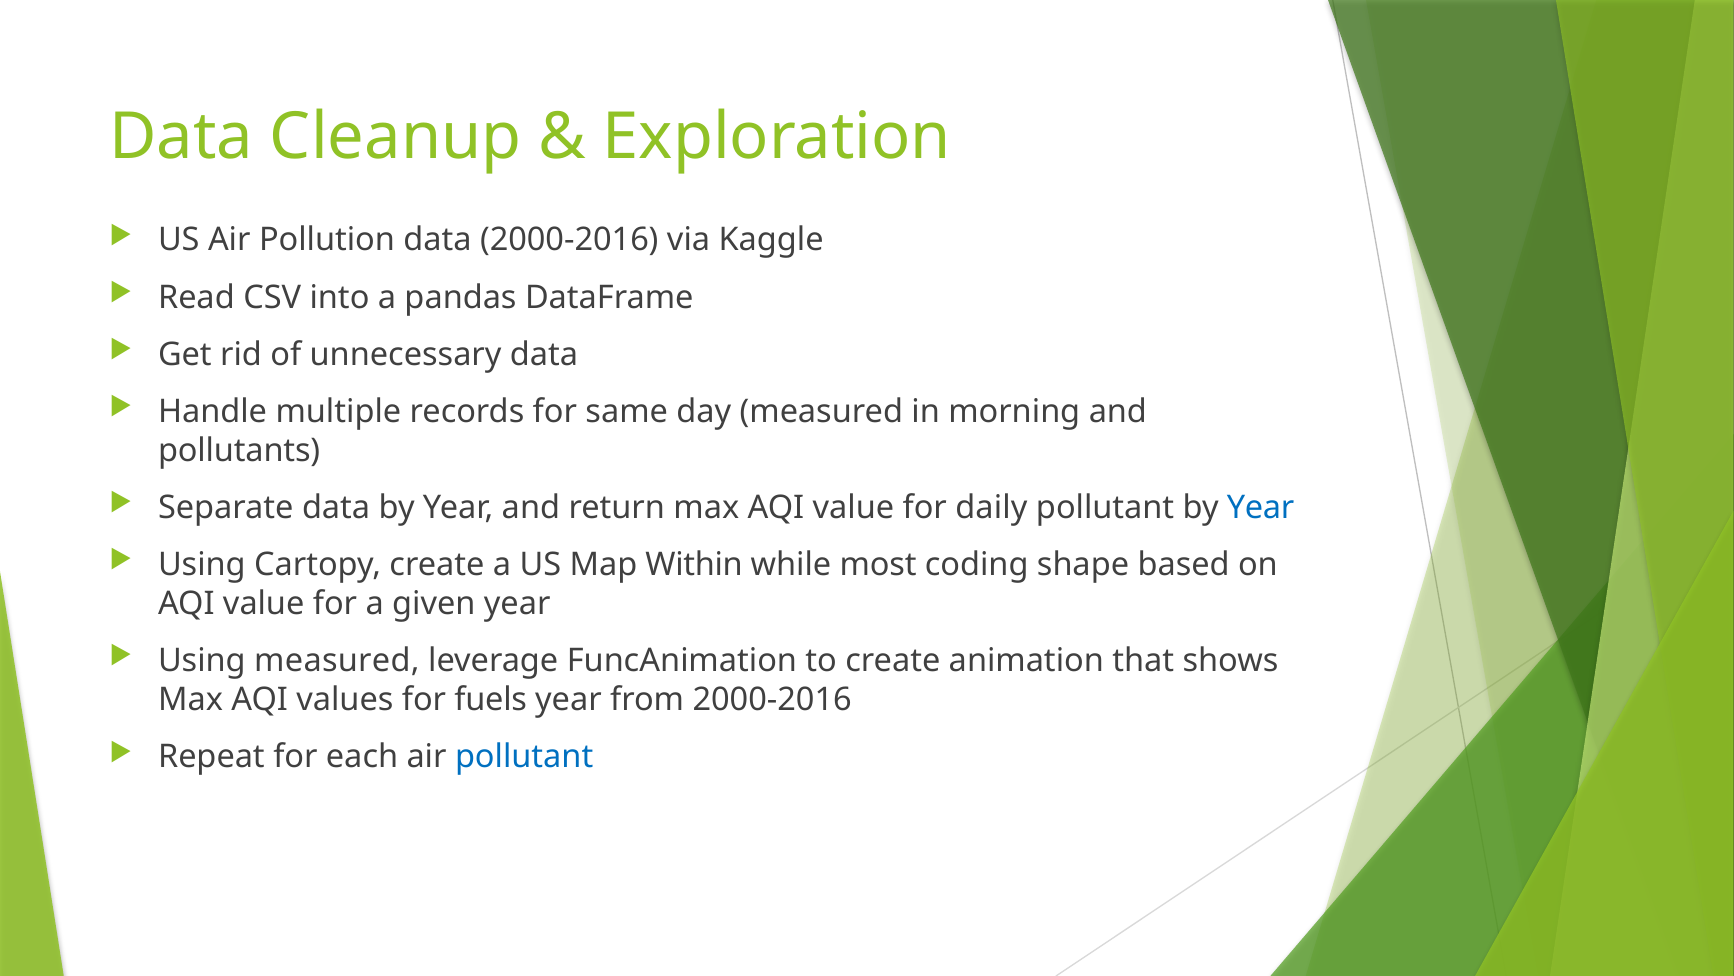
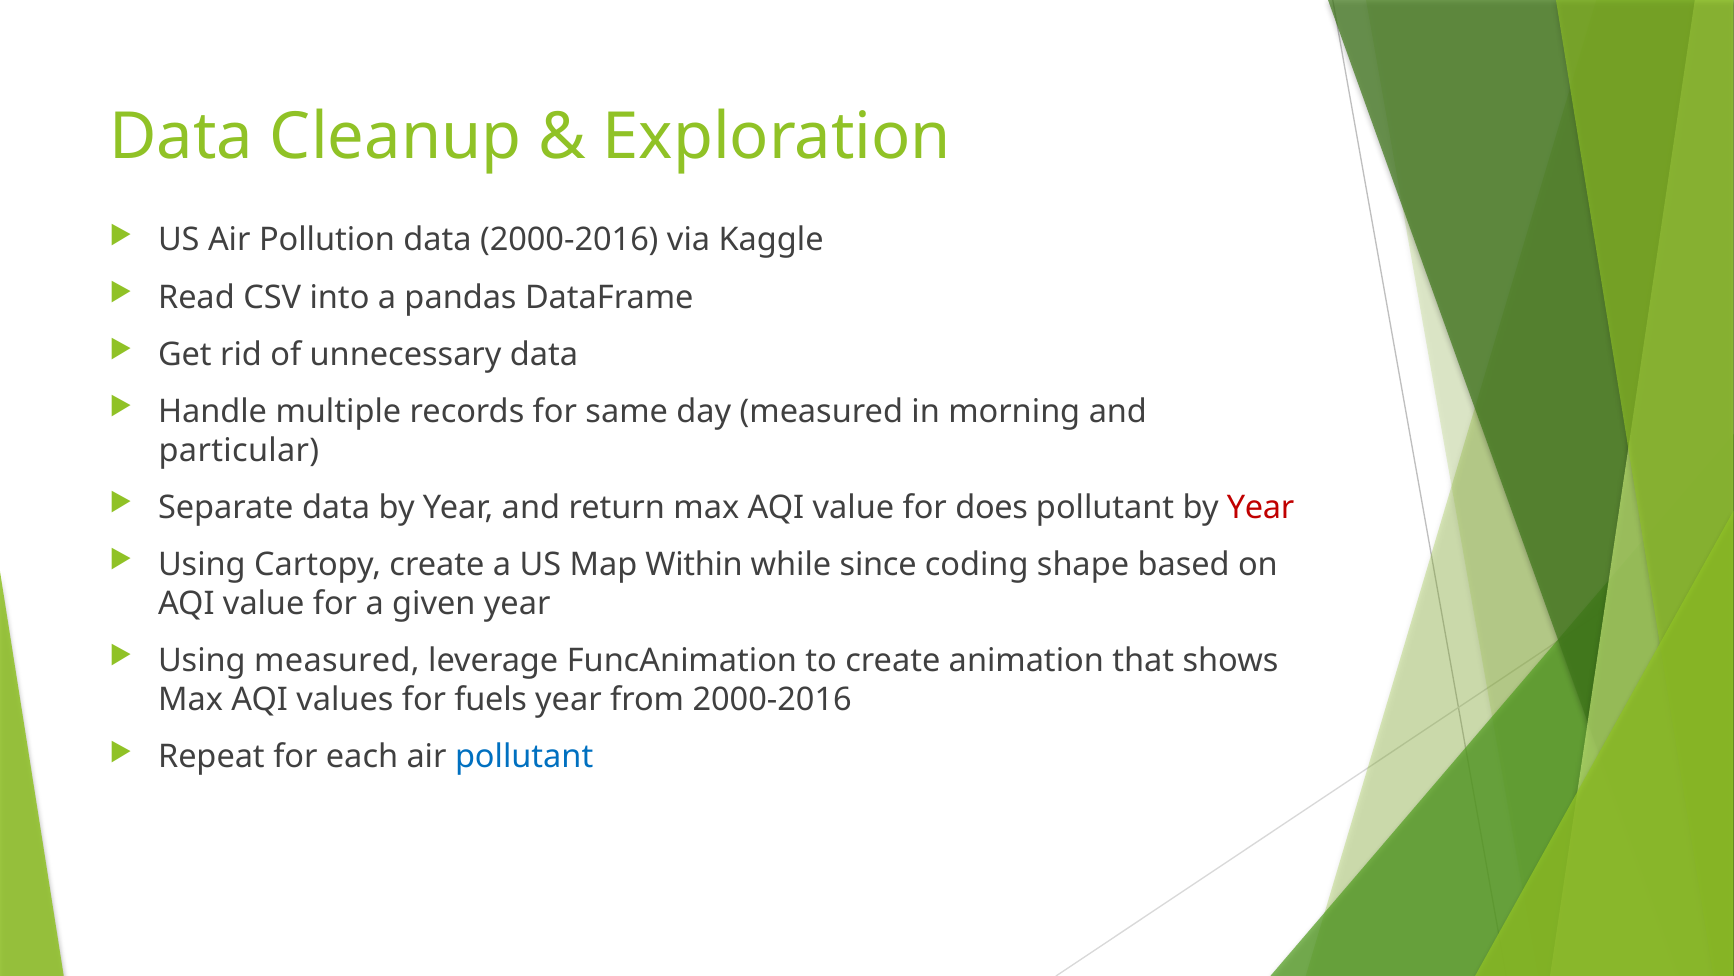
pollutants: pollutants -> particular
daily: daily -> does
Year at (1261, 507) colour: blue -> red
most: most -> since
